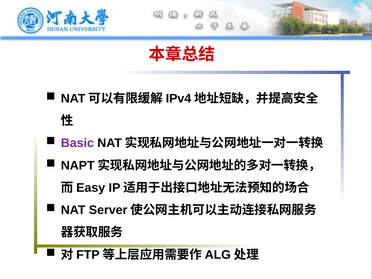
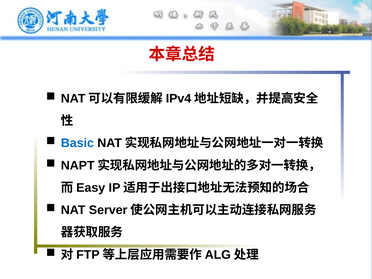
Basic colour: purple -> blue
